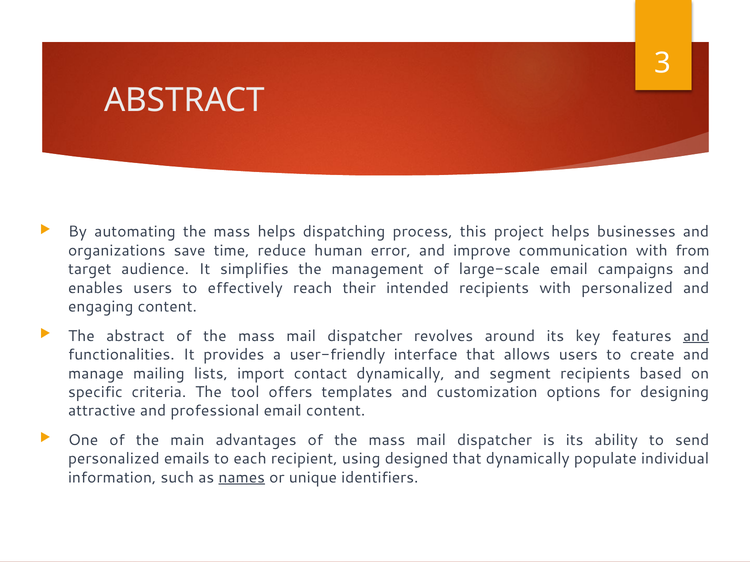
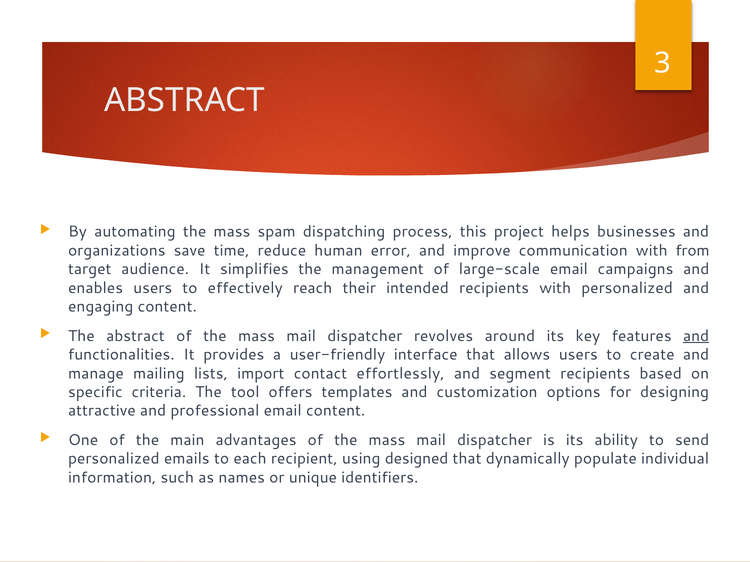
mass helps: helps -> spam
contact dynamically: dynamically -> effortlessly
names underline: present -> none
